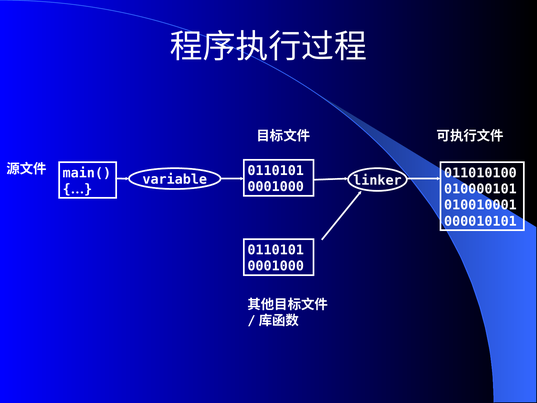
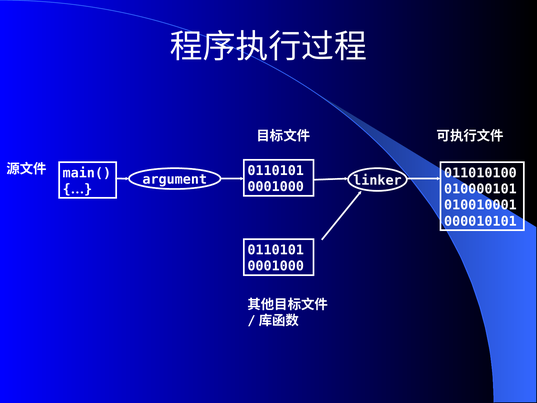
variable: variable -> argument
